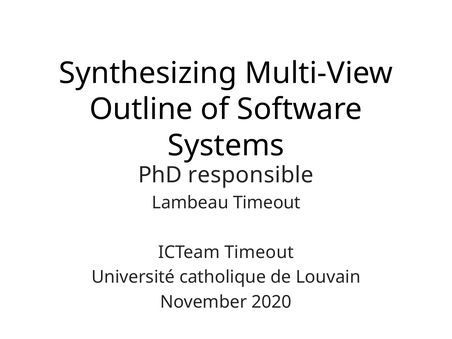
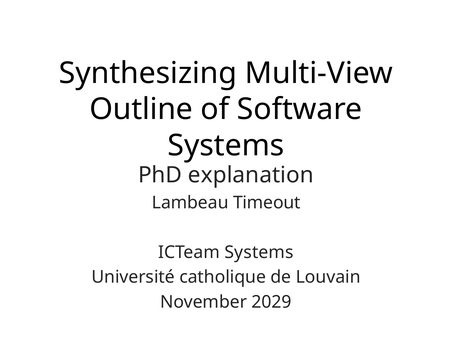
responsible: responsible -> explanation
ICTeam Timeout: Timeout -> Systems
2020: 2020 -> 2029
